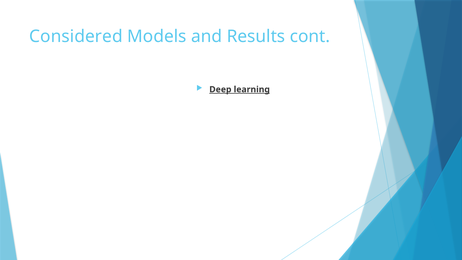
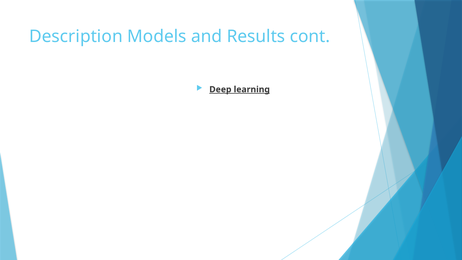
Considered: Considered -> Description
